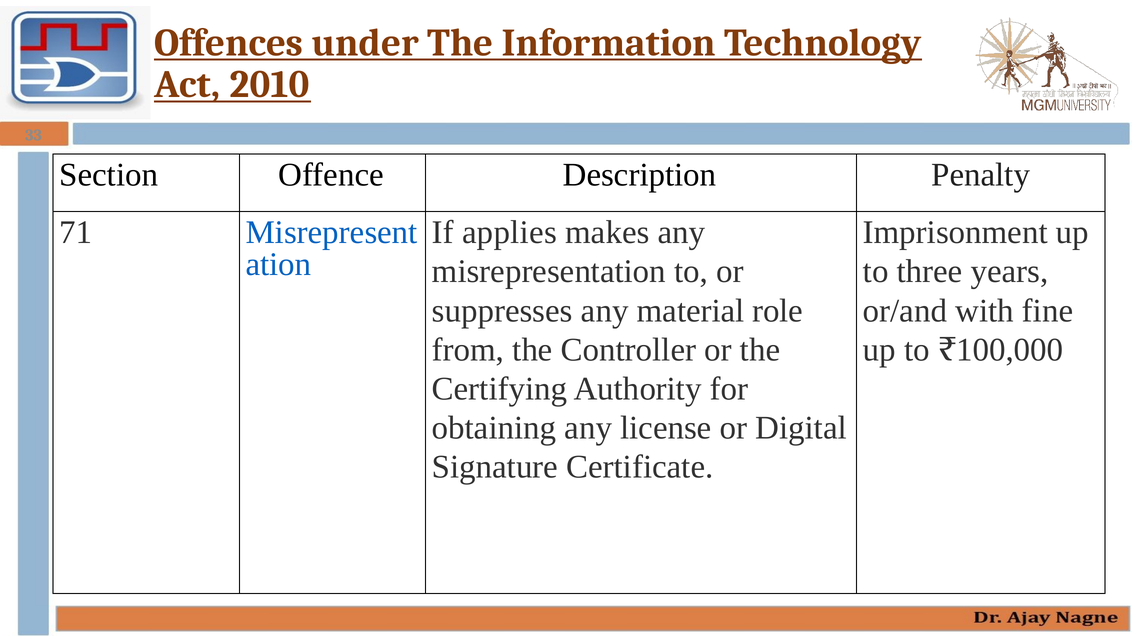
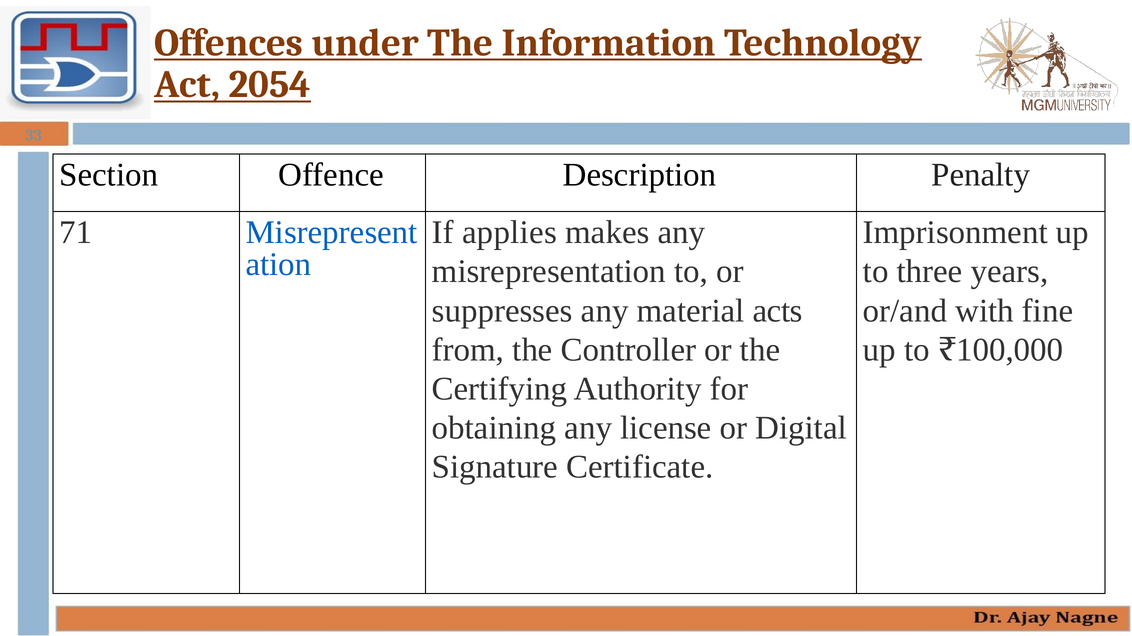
2010: 2010 -> 2054
role: role -> acts
